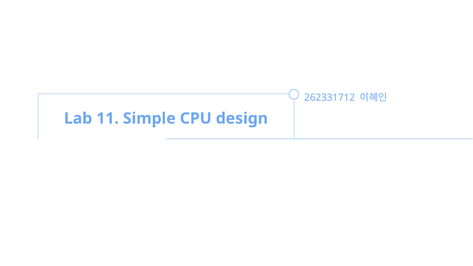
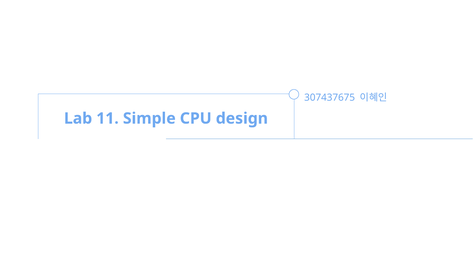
262331712: 262331712 -> 307437675
